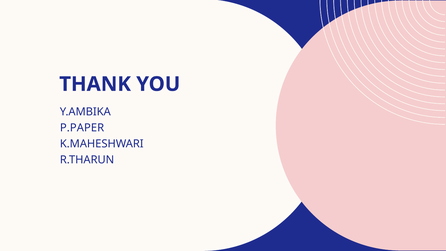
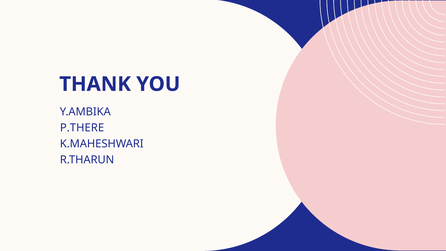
P.PAPER: P.PAPER -> P.THERE
